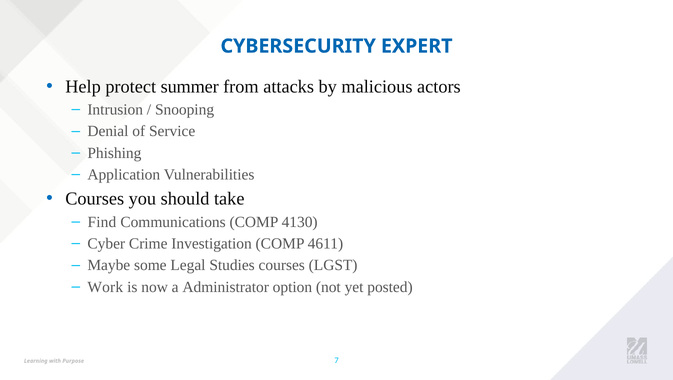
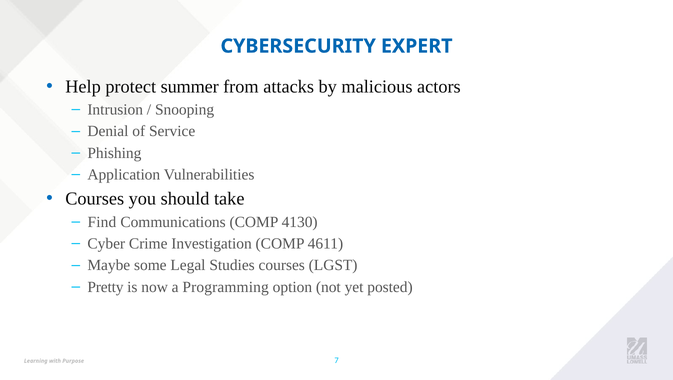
Work: Work -> Pretty
Administrator: Administrator -> Programming
